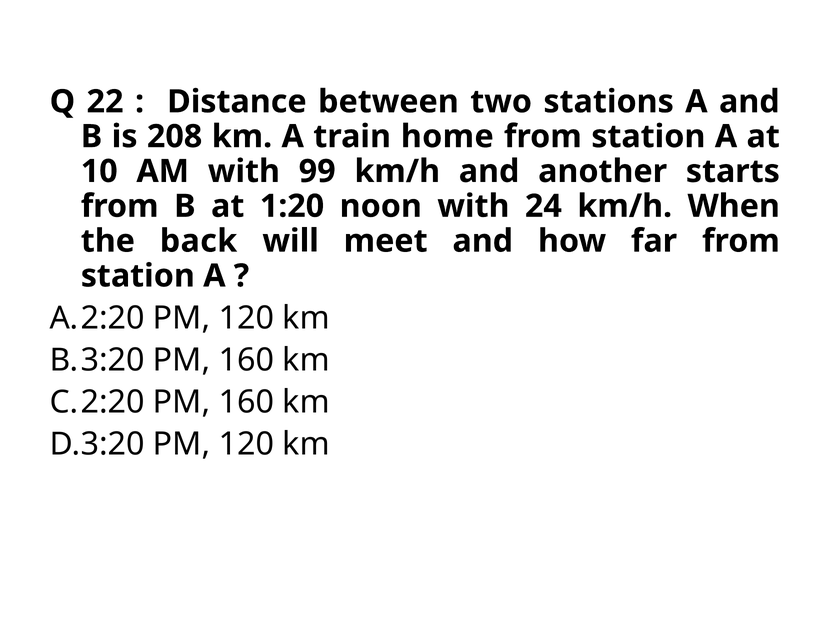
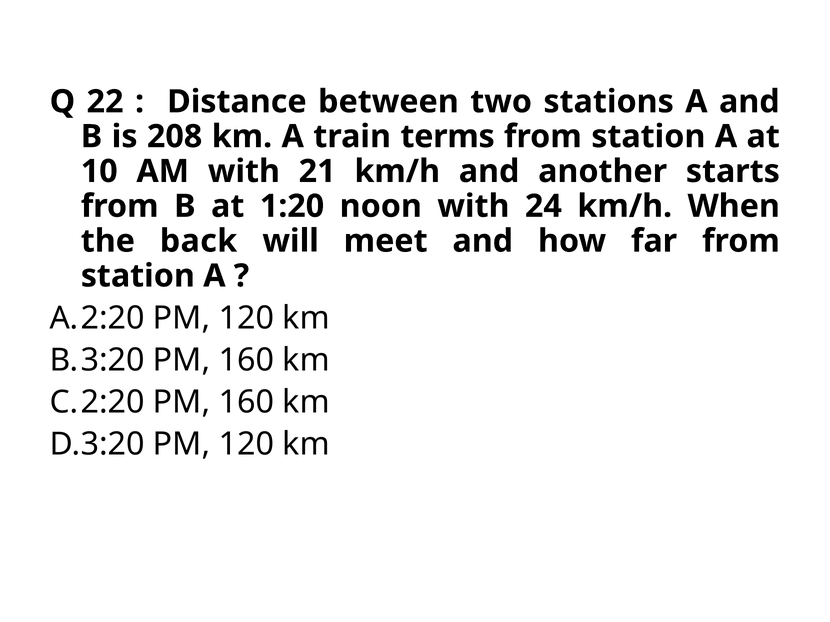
home: home -> terms
99: 99 -> 21
